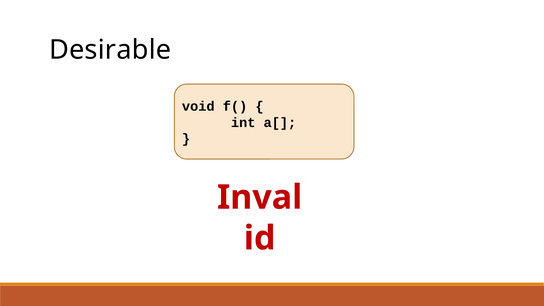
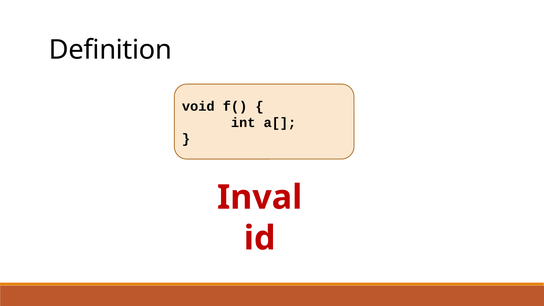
Desirable: Desirable -> Definition
